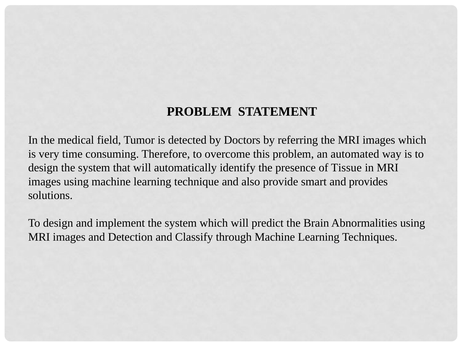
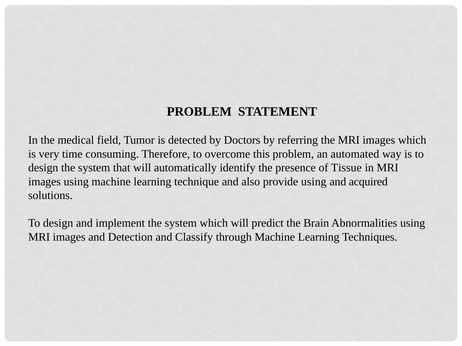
provide smart: smart -> using
provides: provides -> acquired
